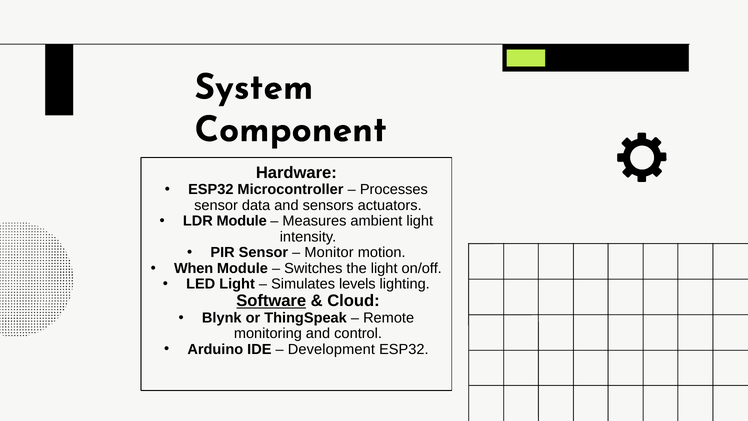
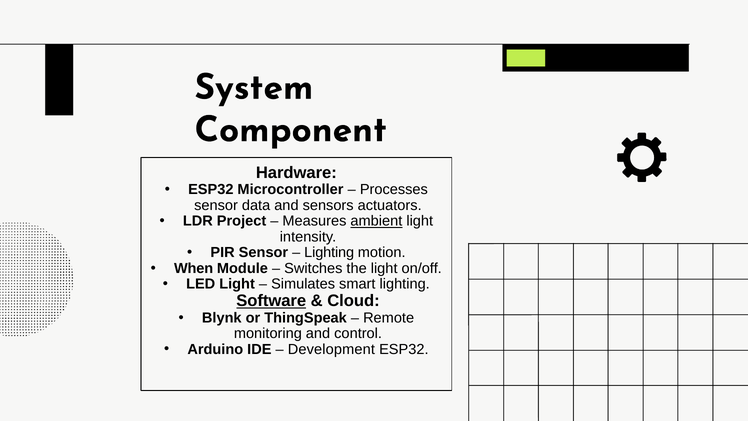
LDR Module: Module -> Project
ambient underline: none -> present
Monitor at (329, 252): Monitor -> Lighting
levels: levels -> smart
